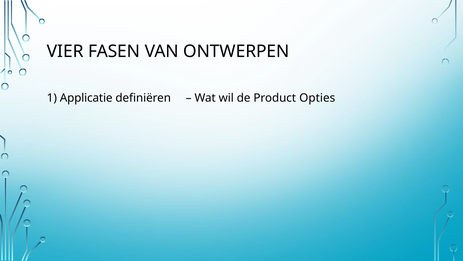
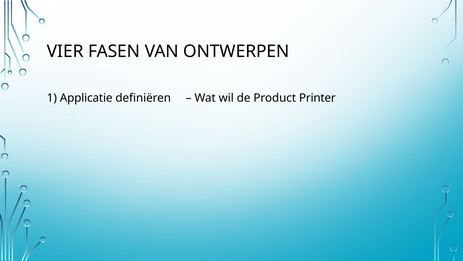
Opties: Opties -> Printer
